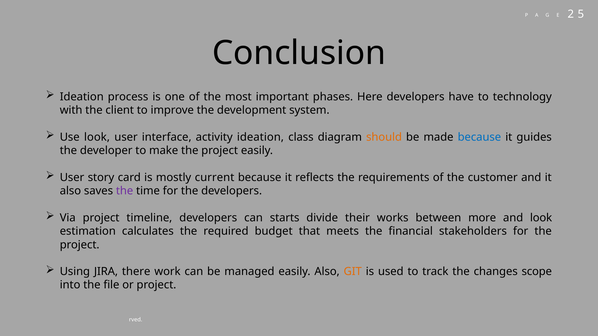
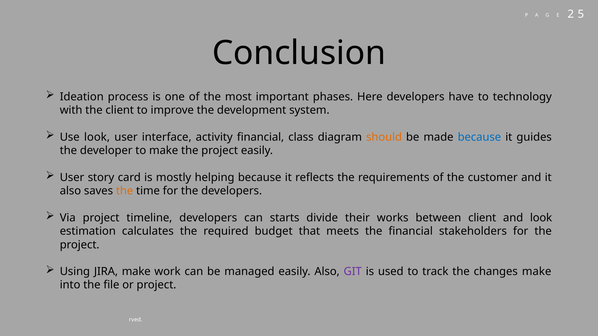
activity ideation: ideation -> financial
current: current -> helping
the at (125, 191) colour: purple -> orange
between more: more -> client
JIRA there: there -> make
GIT colour: orange -> purple
changes scope: scope -> make
